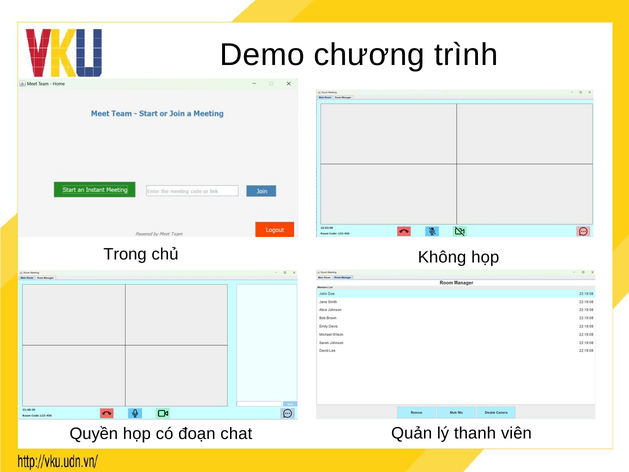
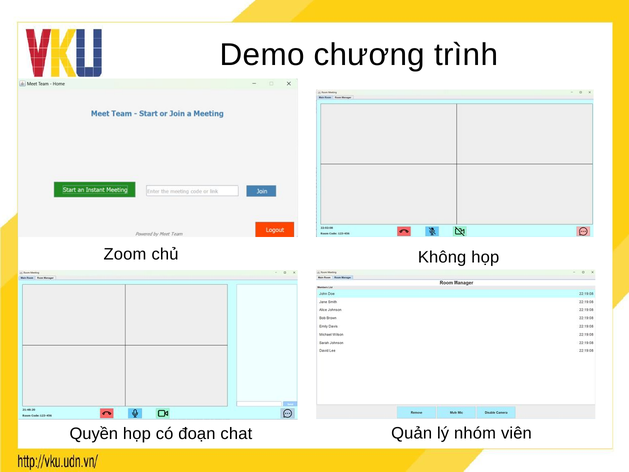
Trong: Trong -> Zoom
thanh: thanh -> nhóm
